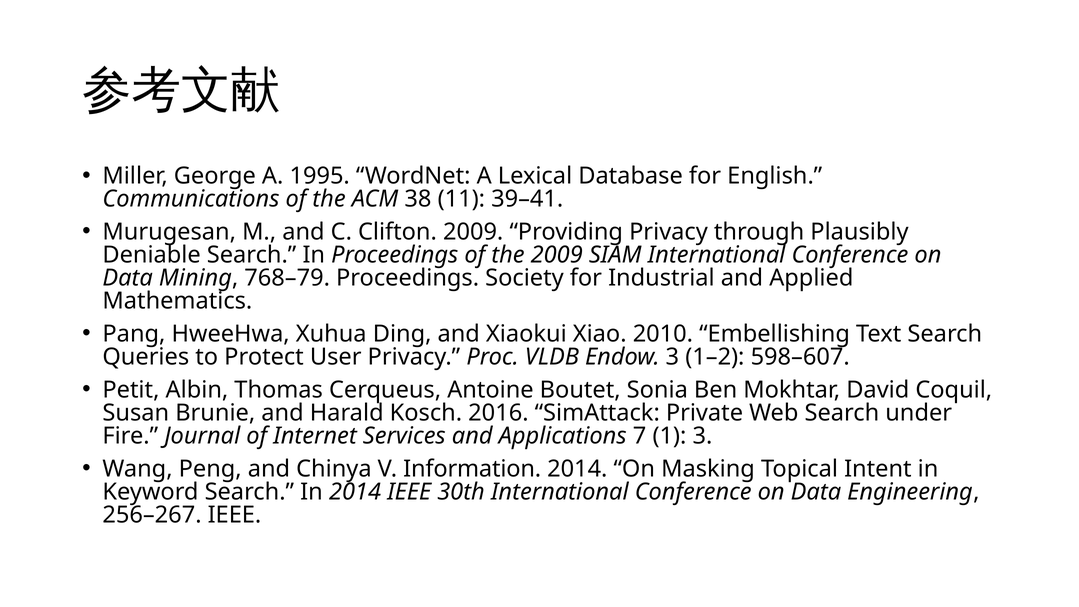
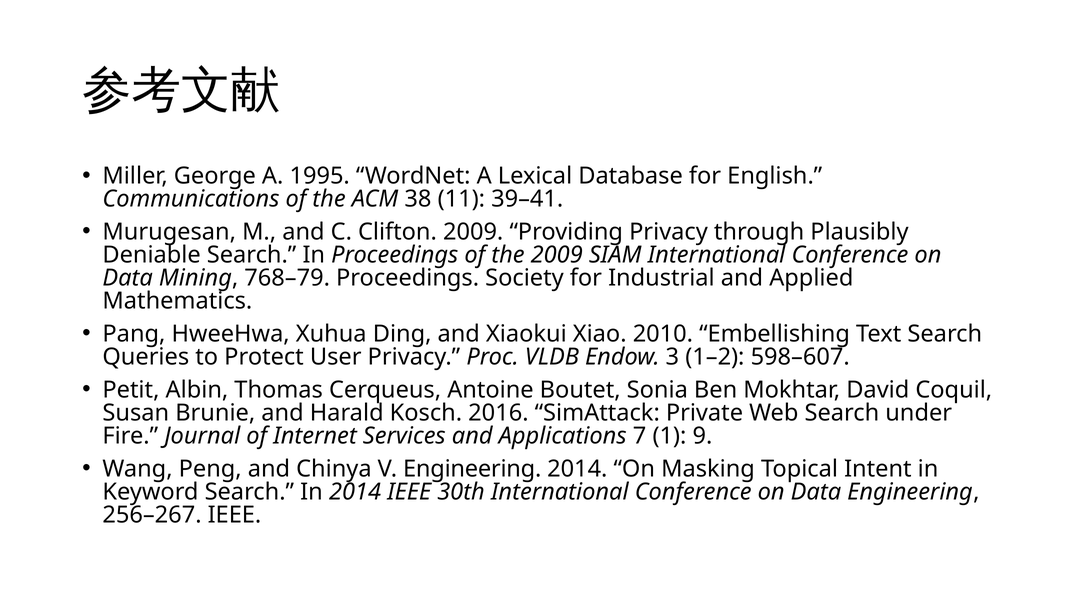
1 3: 3 -> 9
V Information: Information -> Engineering
